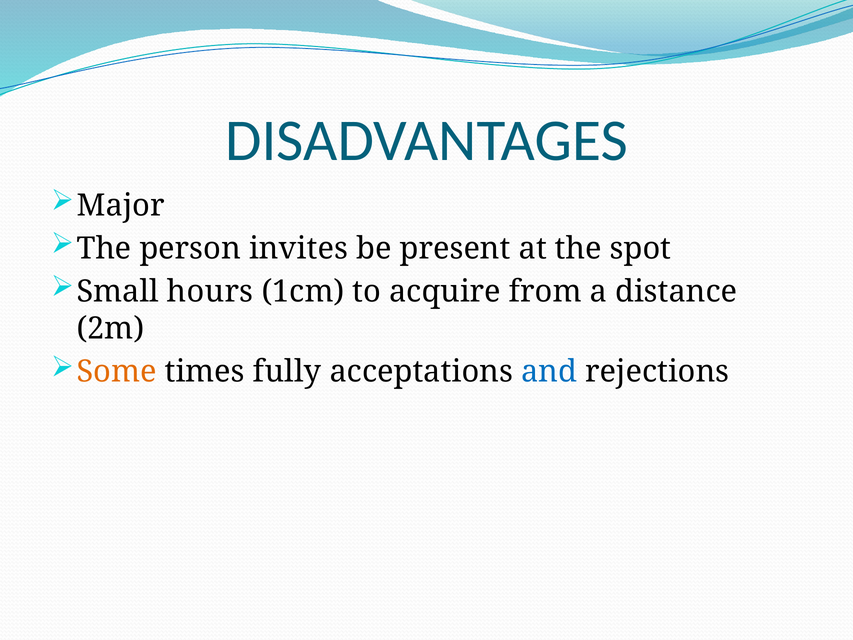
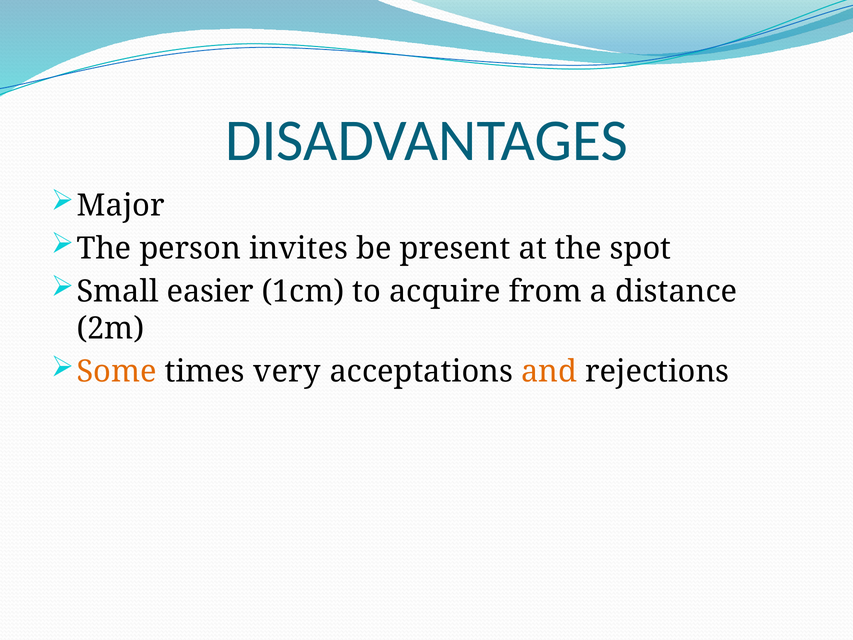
hours: hours -> easier
fully: fully -> very
and colour: blue -> orange
